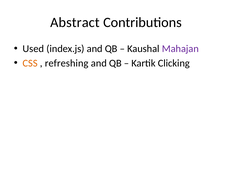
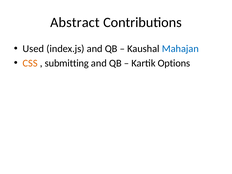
Mahajan colour: purple -> blue
refreshing: refreshing -> submitting
Clicking: Clicking -> Options
